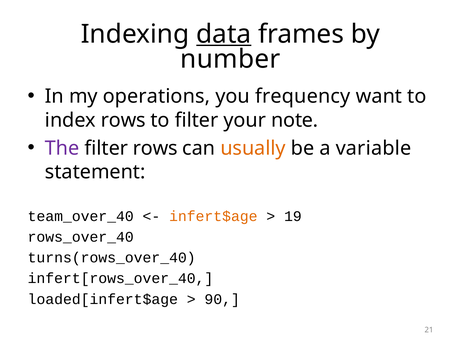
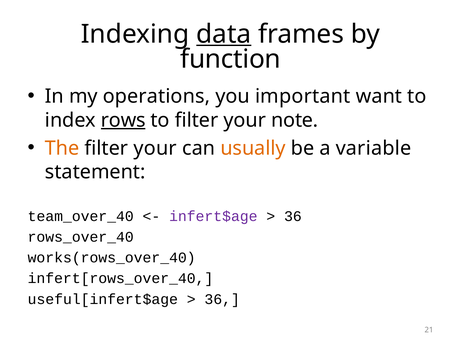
number: number -> function
frequency: frequency -> important
rows at (123, 120) underline: none -> present
The colour: purple -> orange
rows at (155, 148): rows -> your
infert$age colour: orange -> purple
19 at (293, 216): 19 -> 36
turns(rows_over_40: turns(rows_over_40 -> works(rows_over_40
loaded[infert$age: loaded[infert$age -> useful[infert$age
90 at (222, 299): 90 -> 36
